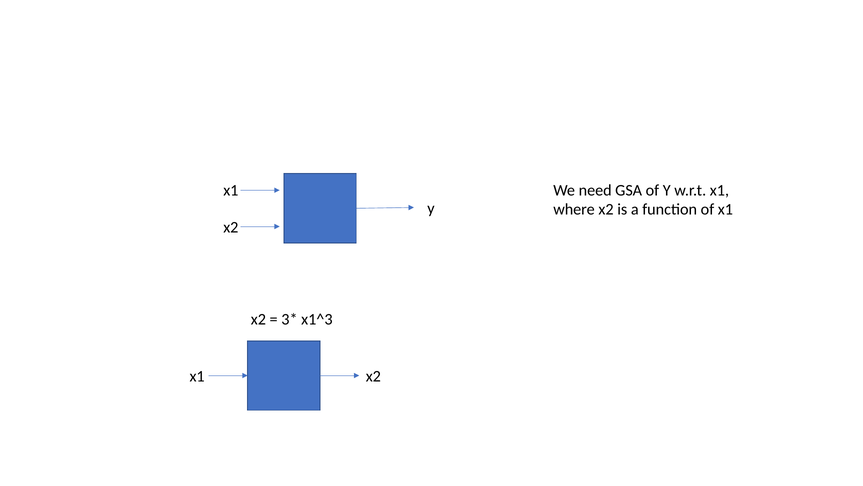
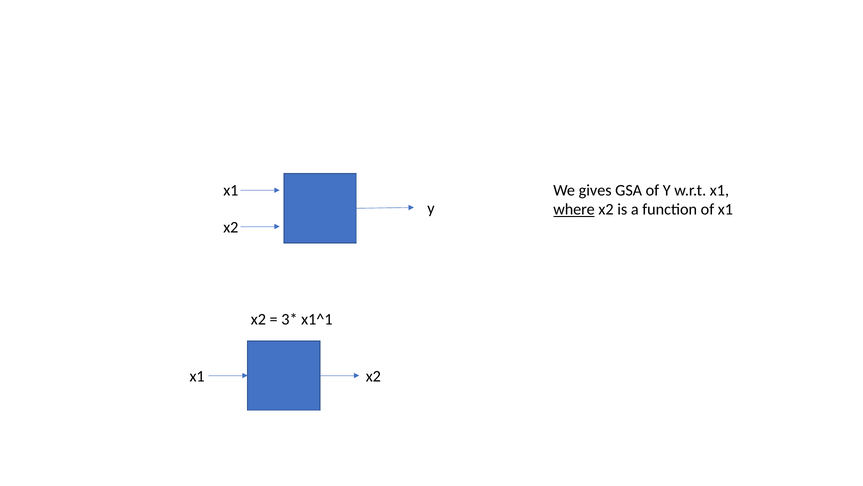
need: need -> gives
where underline: none -> present
x1^3: x1^3 -> x1^1
